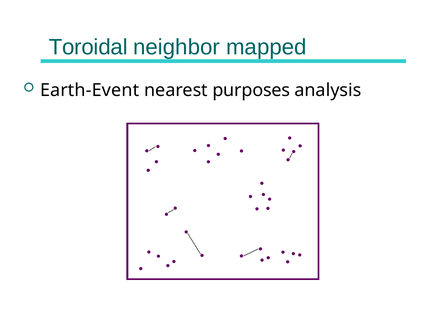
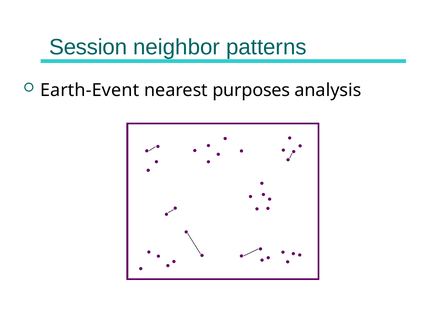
Toroidal: Toroidal -> Session
mapped: mapped -> patterns
